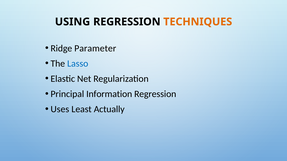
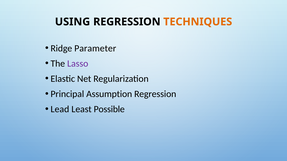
Lasso colour: blue -> purple
Information: Information -> Assumption
Uses: Uses -> Lead
Actually: Actually -> Possible
